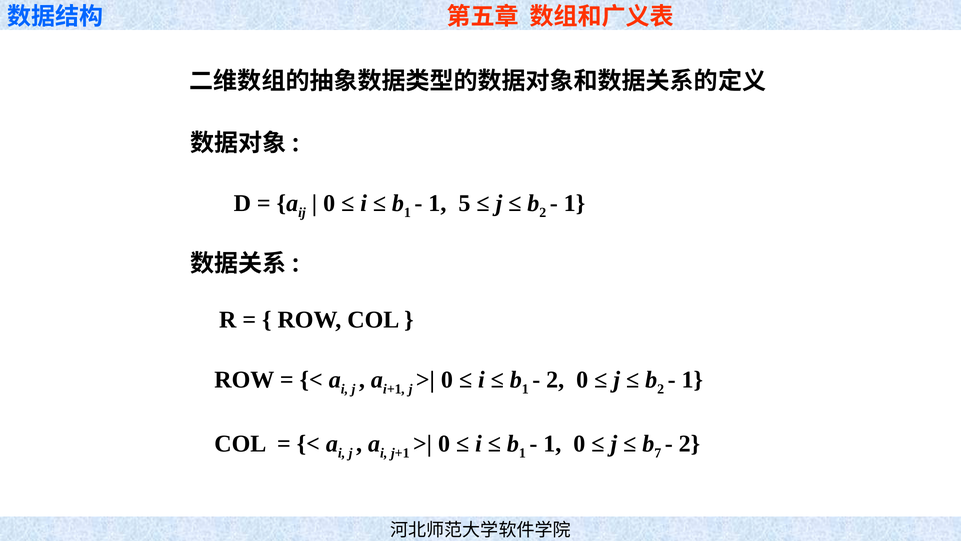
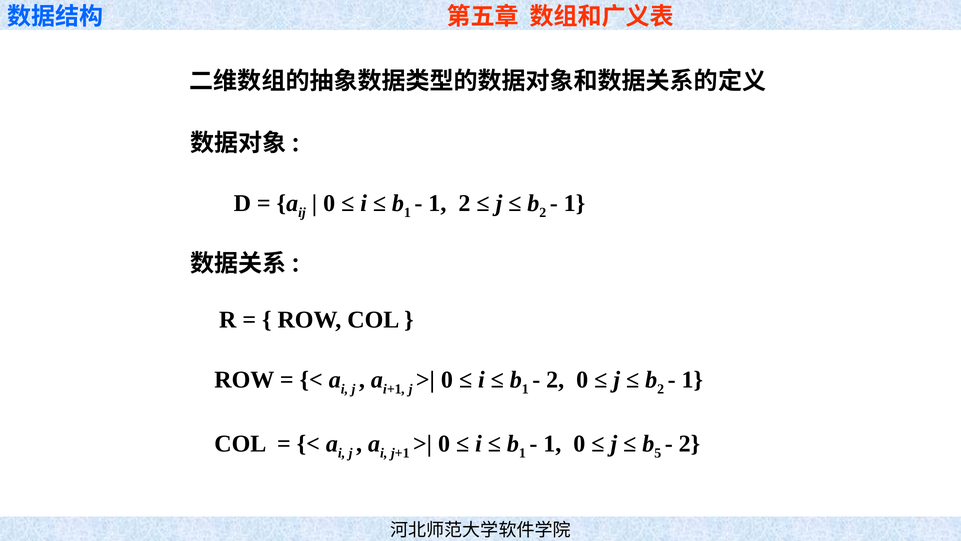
1 5: 5 -> 2
7: 7 -> 5
